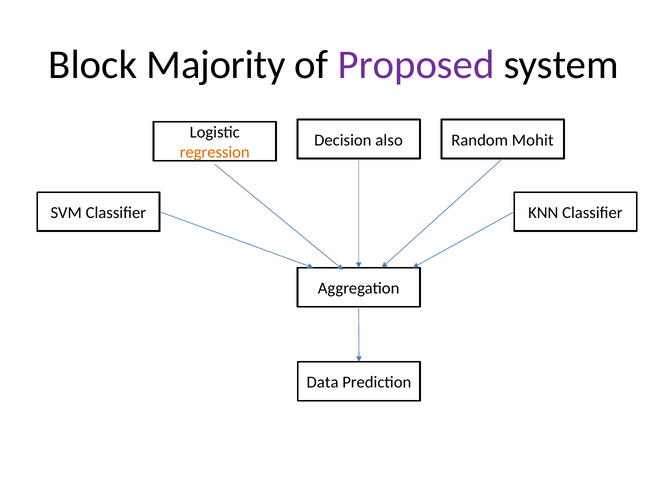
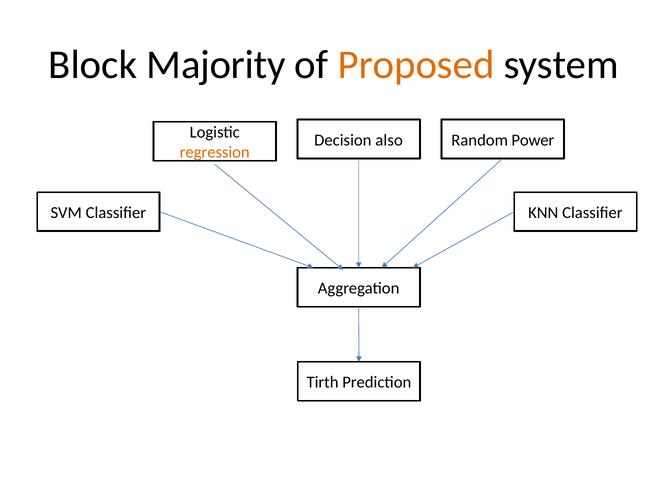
Proposed colour: purple -> orange
Mohit: Mohit -> Power
Data: Data -> Tirth
